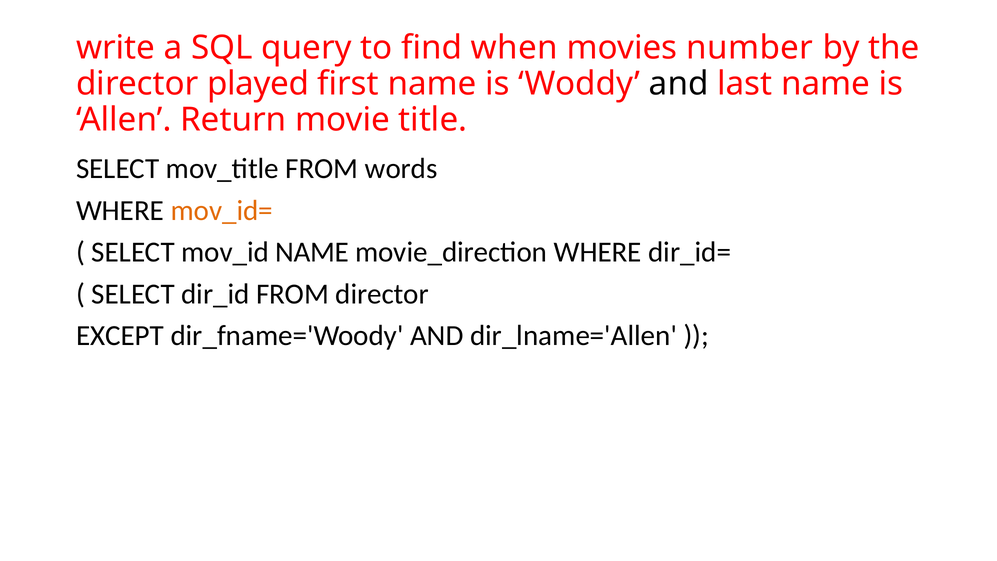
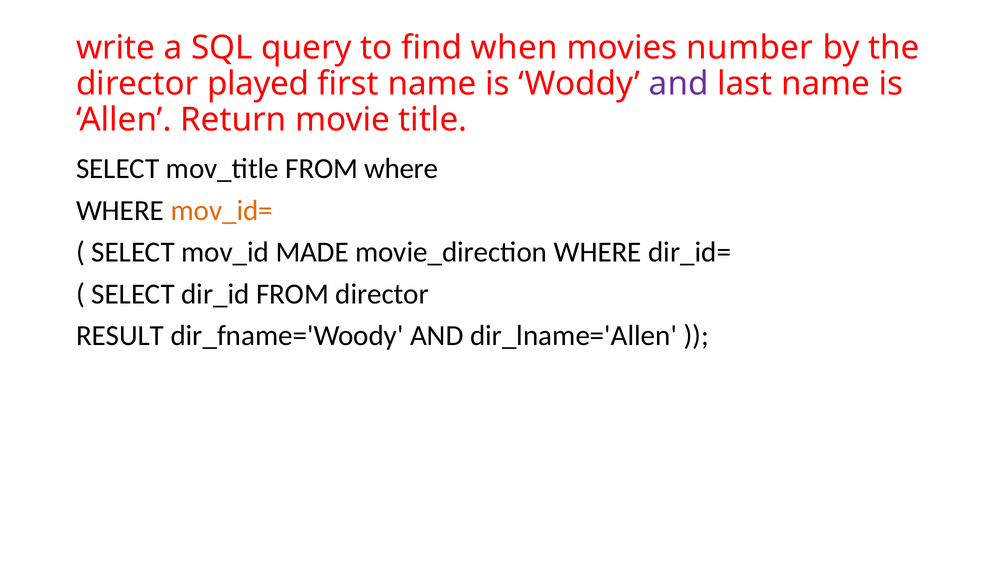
and at (679, 84) colour: black -> purple
FROM words: words -> where
mov_id NAME: NAME -> MADE
EXCEPT: EXCEPT -> RESULT
